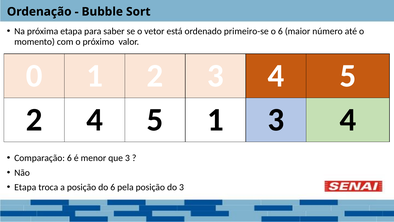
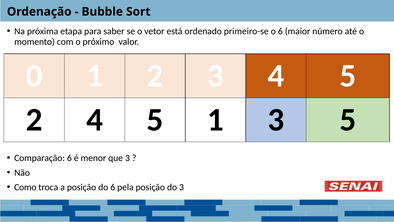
1 3 4: 4 -> 5
Etapa at (25, 187): Etapa -> Como
